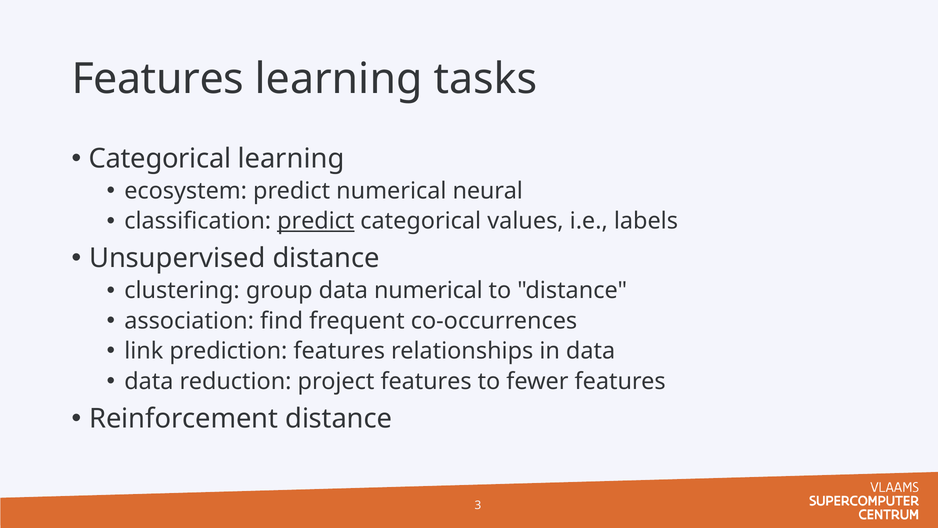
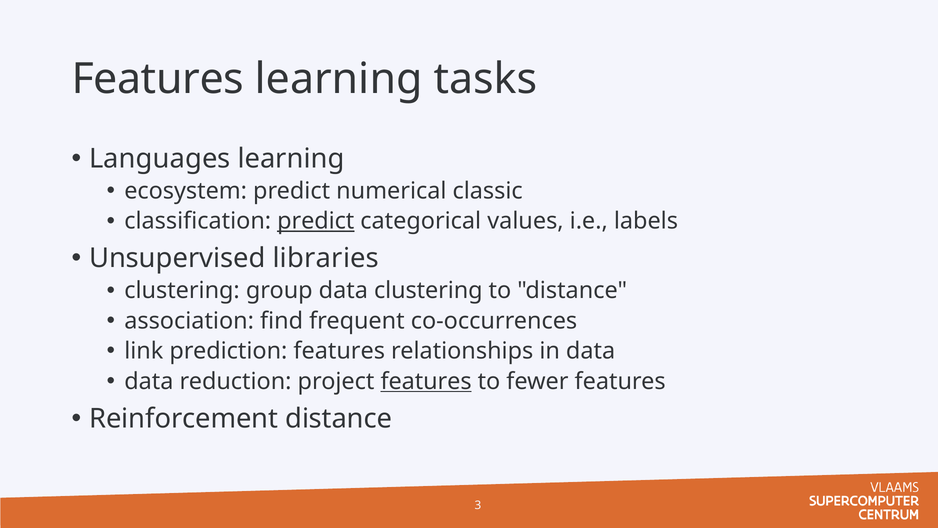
Categorical at (160, 159): Categorical -> Languages
neural: neural -> classic
Unsupervised distance: distance -> libraries
data numerical: numerical -> clustering
features at (426, 381) underline: none -> present
